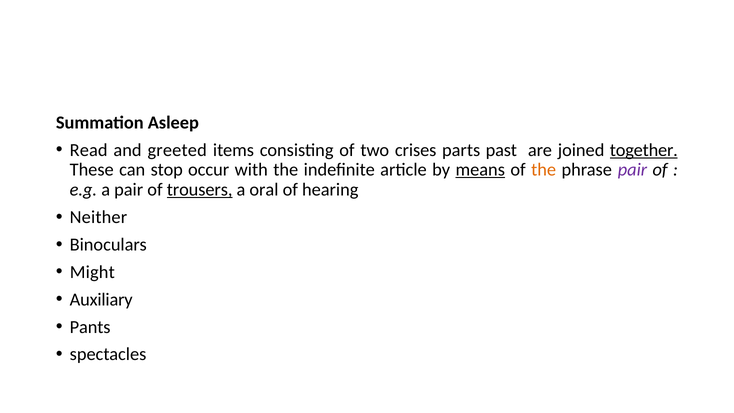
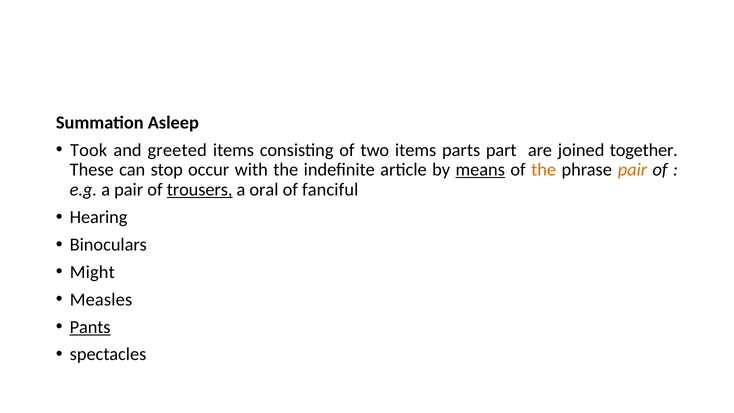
Read: Read -> Took
two crises: crises -> items
past: past -> part
together underline: present -> none
pair at (632, 170) colour: purple -> orange
hearing: hearing -> fanciful
Neither: Neither -> Hearing
Auxiliary: Auxiliary -> Measles
Pants underline: none -> present
